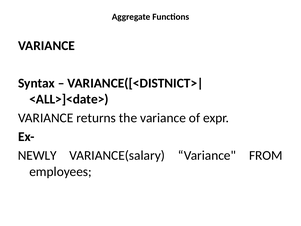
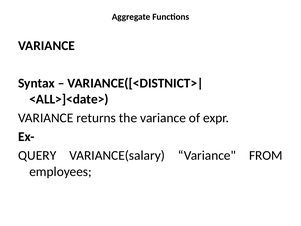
NEWLY: NEWLY -> QUERY
